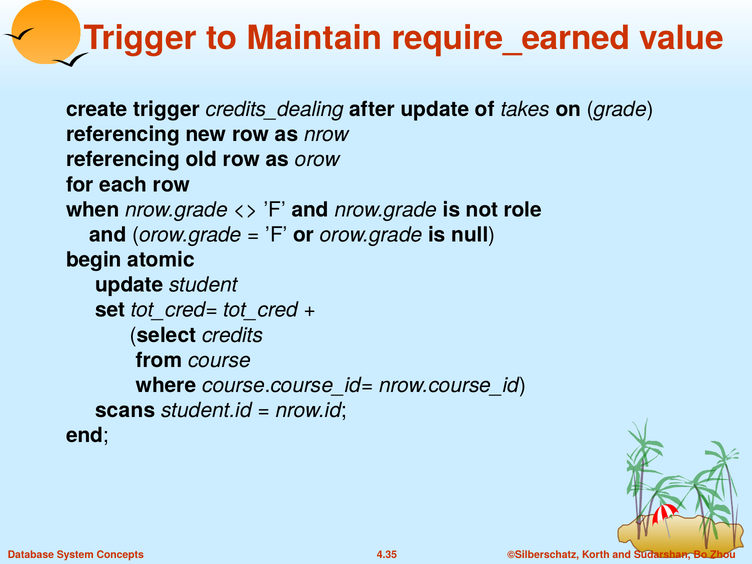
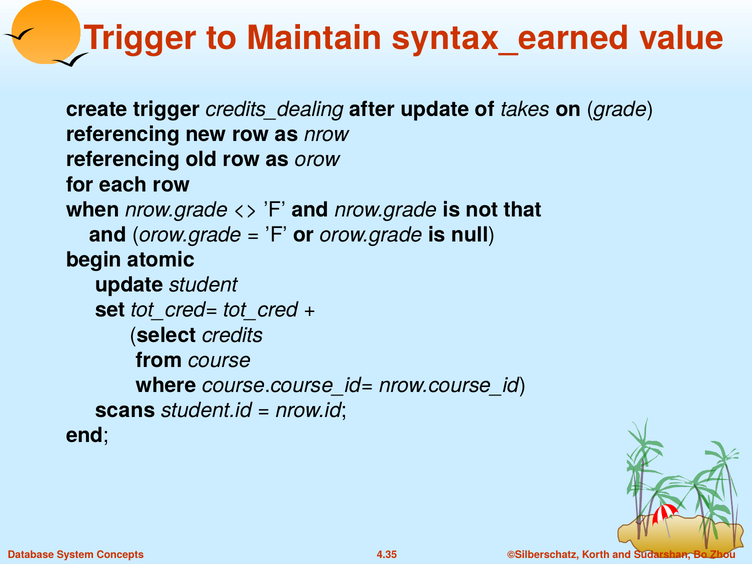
require_earned: require_earned -> syntax_earned
role: role -> that
